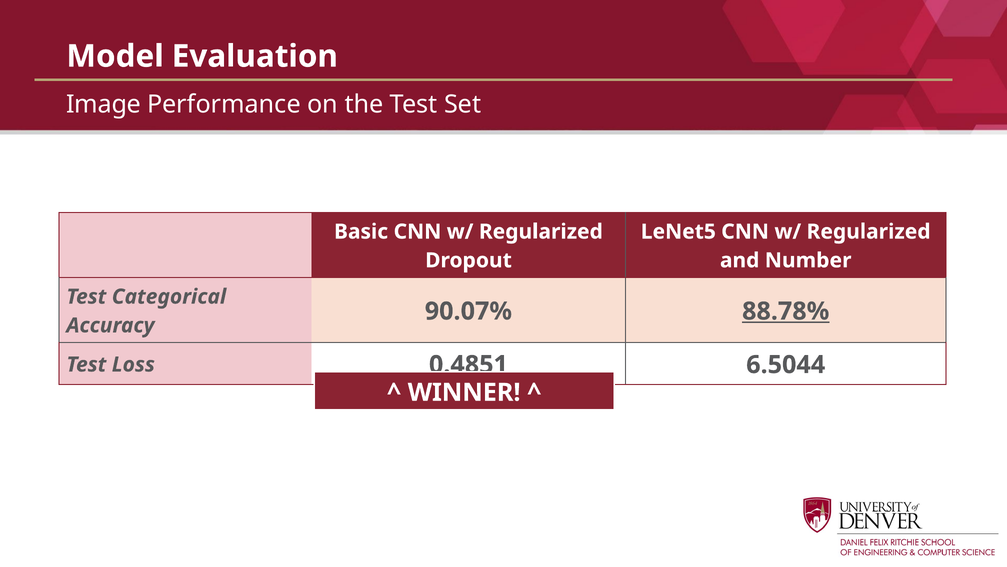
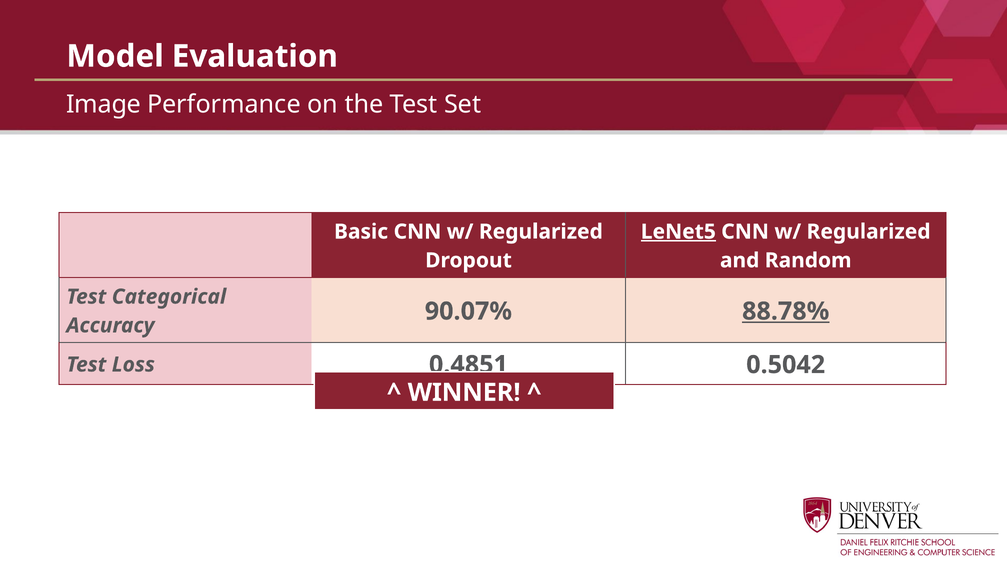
LeNet5 underline: none -> present
Number: Number -> Random
6.5044: 6.5044 -> 0.5042
